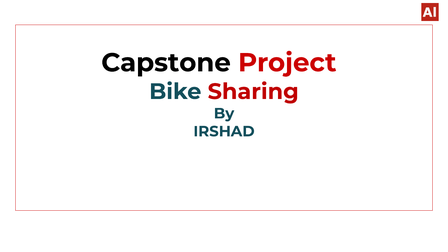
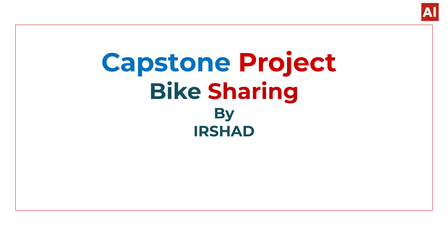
Capstone colour: black -> blue
